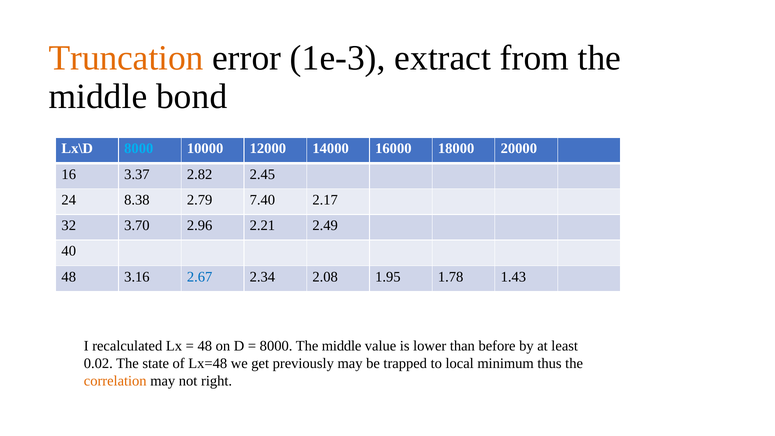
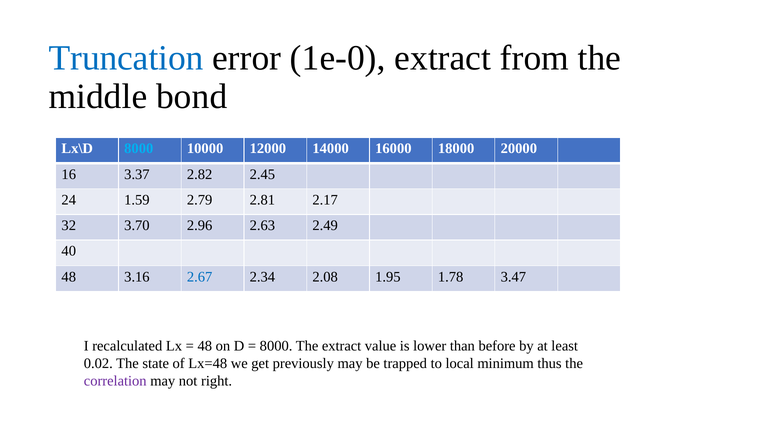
Truncation colour: orange -> blue
1e-3: 1e-3 -> 1e-0
8.38: 8.38 -> 1.59
7.40: 7.40 -> 2.81
2.21: 2.21 -> 2.63
1.43: 1.43 -> 3.47
8000 The middle: middle -> extract
correlation colour: orange -> purple
